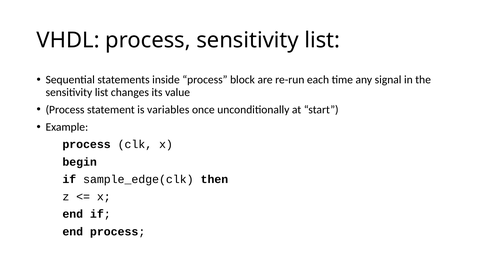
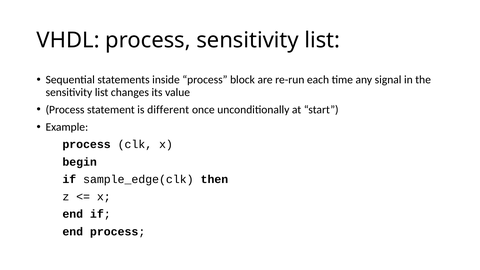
variables: variables -> different
